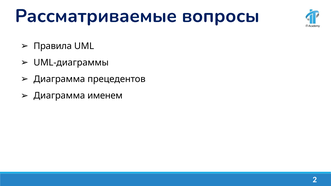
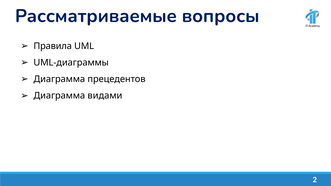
именем: именем -> видами
